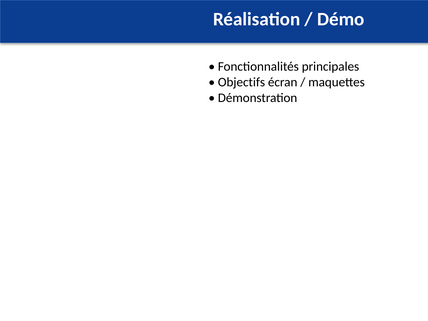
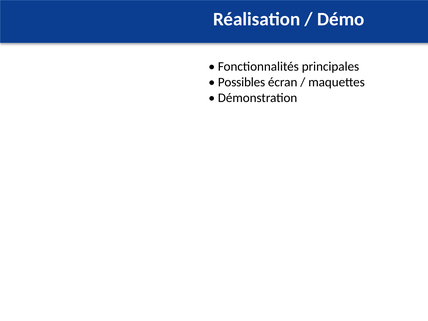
Objectifs: Objectifs -> Possibles
